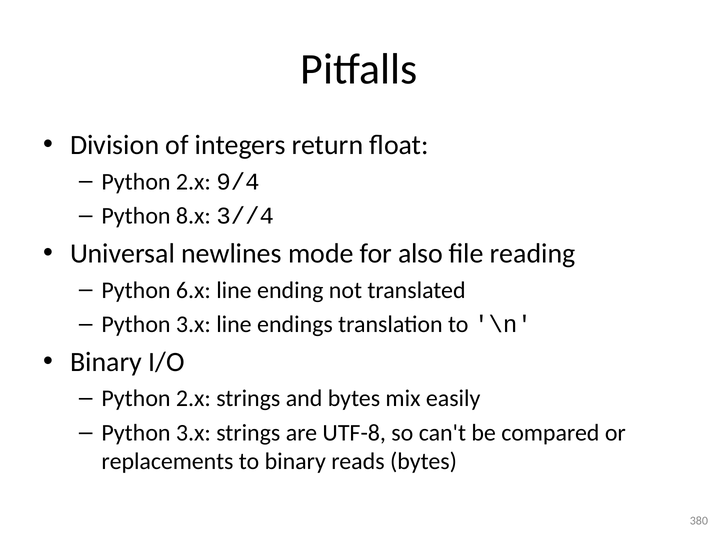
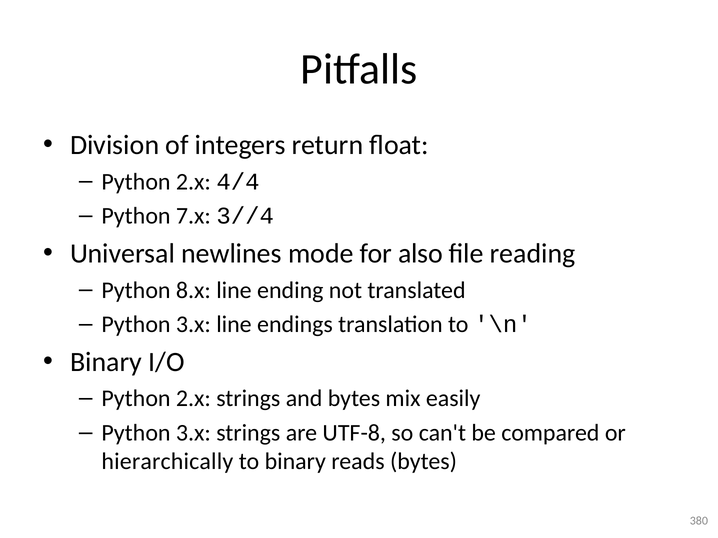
9/4: 9/4 -> 4/4
8.x: 8.x -> 7.x
6.x: 6.x -> 8.x
replacements: replacements -> hierarchically
